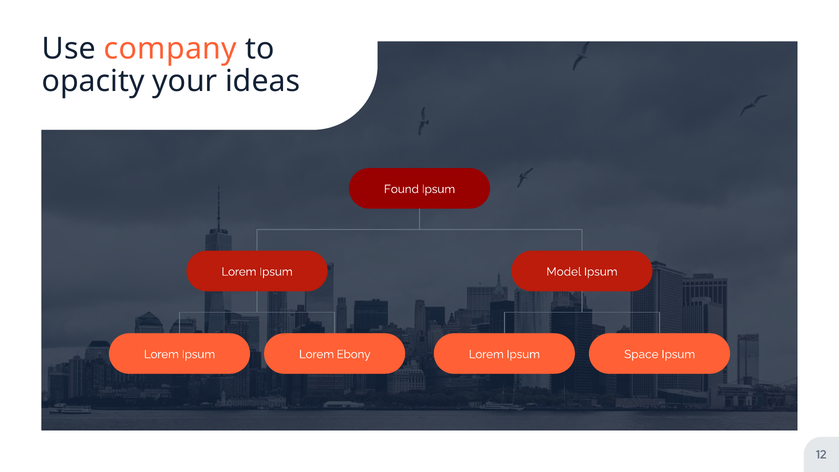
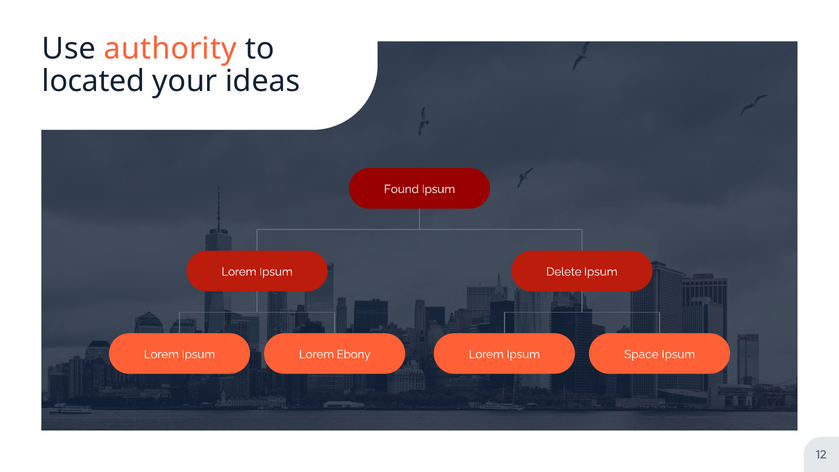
company: company -> authority
opacity: opacity -> located
Model: Model -> Delete
